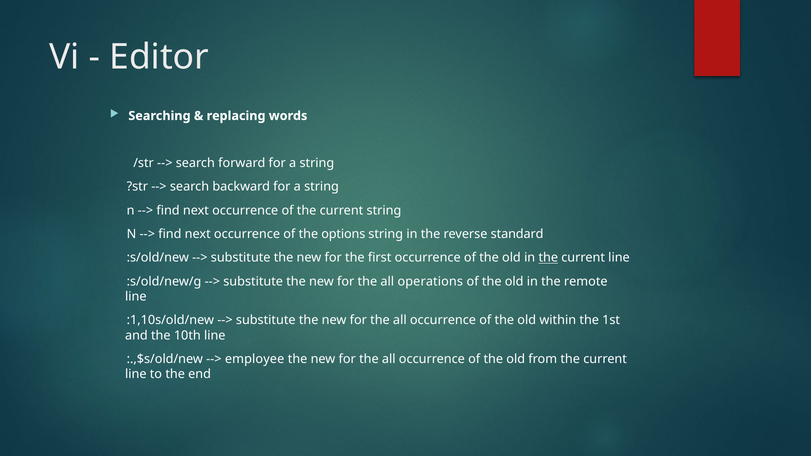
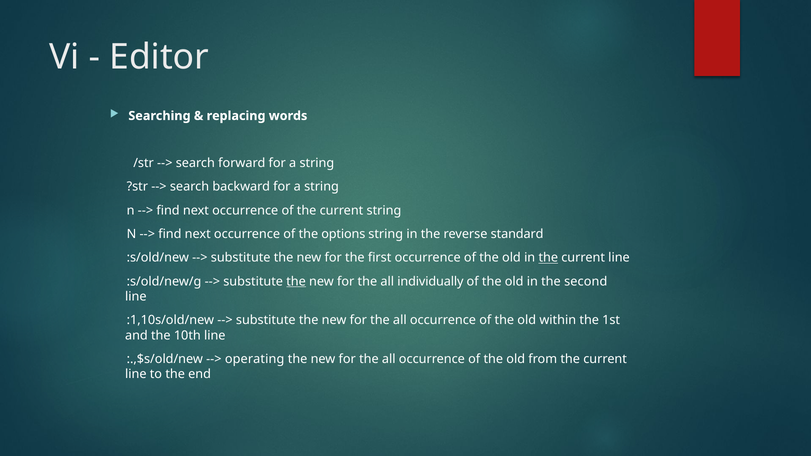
the at (296, 282) underline: none -> present
operations: operations -> individually
remote: remote -> second
employee: employee -> operating
